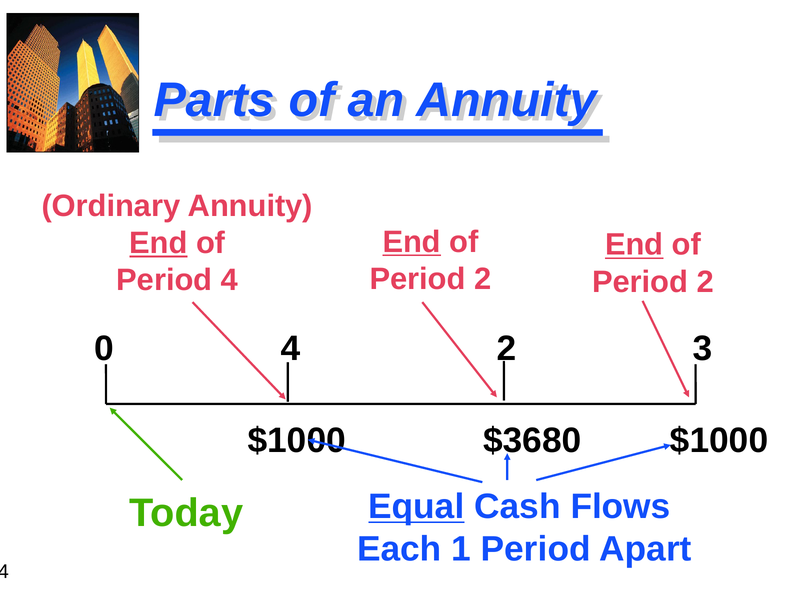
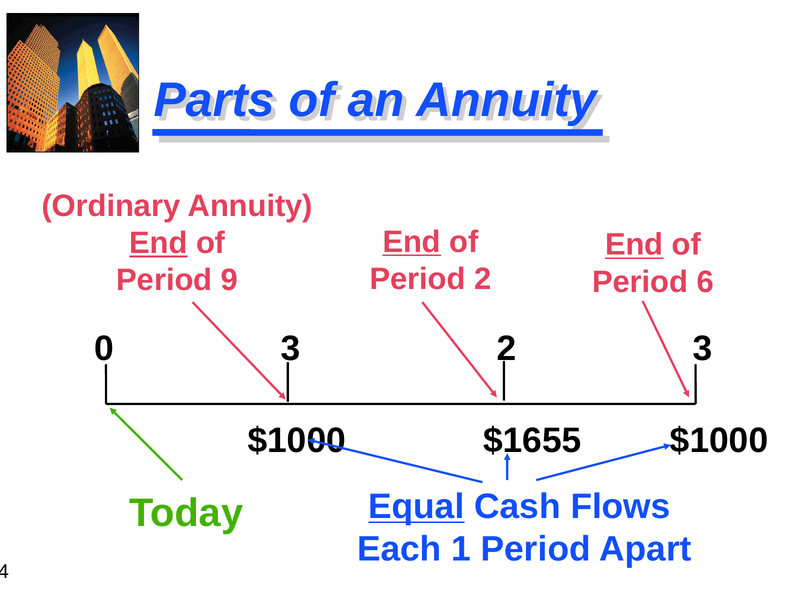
Period 4: 4 -> 9
2 at (705, 282): 2 -> 6
0 4: 4 -> 3
$3680: $3680 -> $1655
